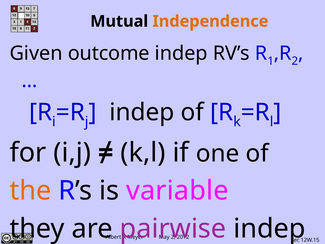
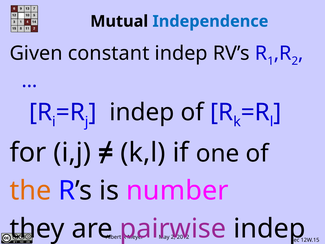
Independence colour: orange -> blue
outcome: outcome -> constant
variable: variable -> number
